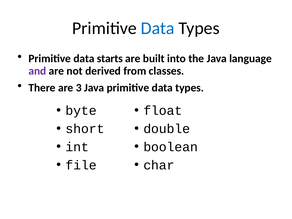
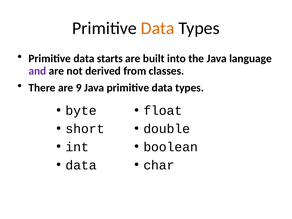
Data at (158, 28) colour: blue -> orange
3: 3 -> 9
file at (81, 165): file -> data
